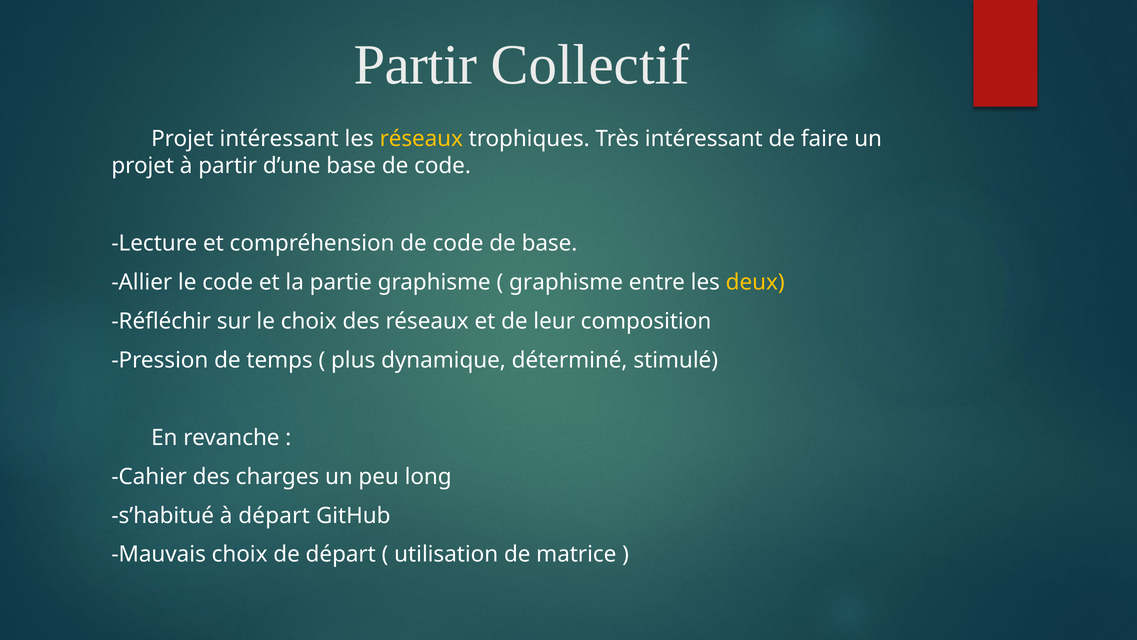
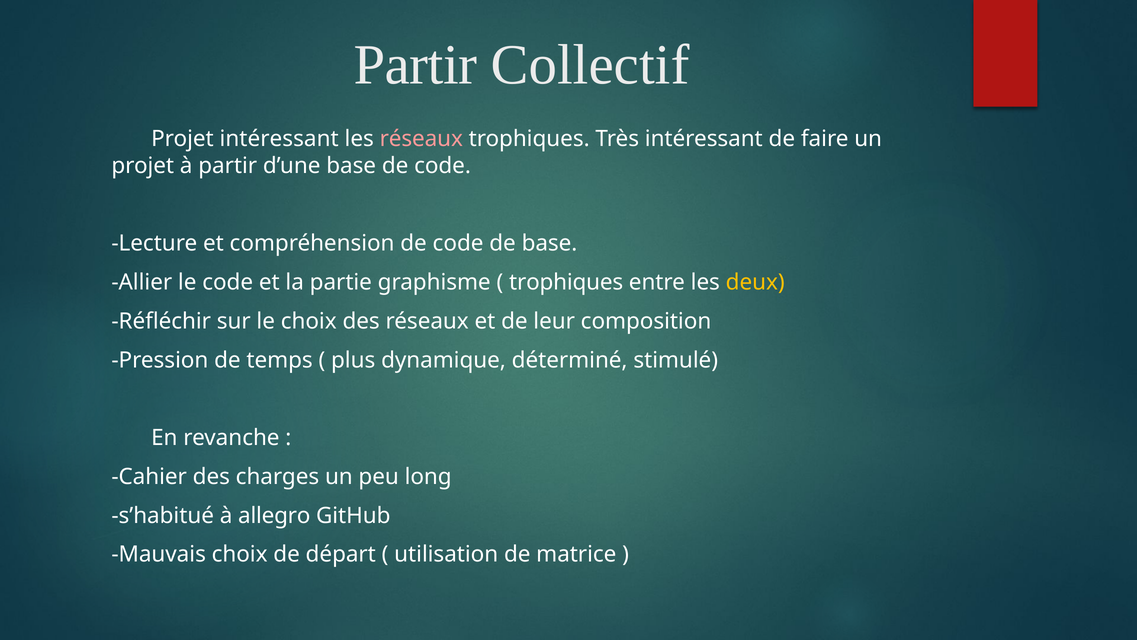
réseaux at (421, 139) colour: yellow -> pink
graphisme at (566, 282): graphisme -> trophiques
à départ: départ -> allegro
